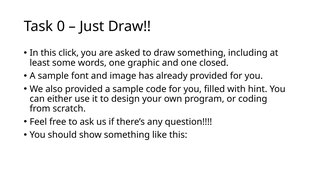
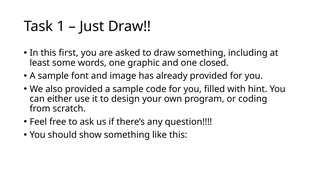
0: 0 -> 1
click: click -> first
